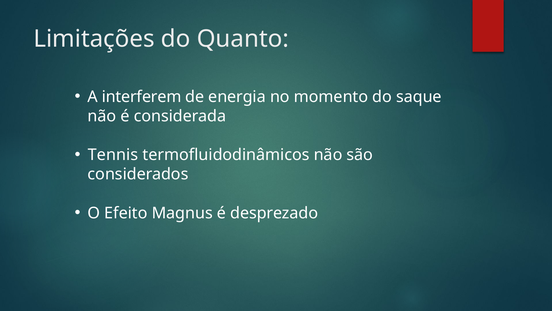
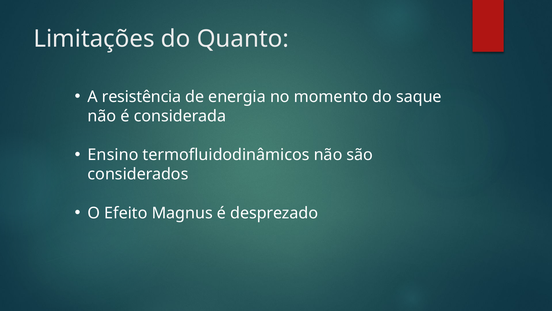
interferem: interferem -> resistência
Tennis: Tennis -> Ensino
